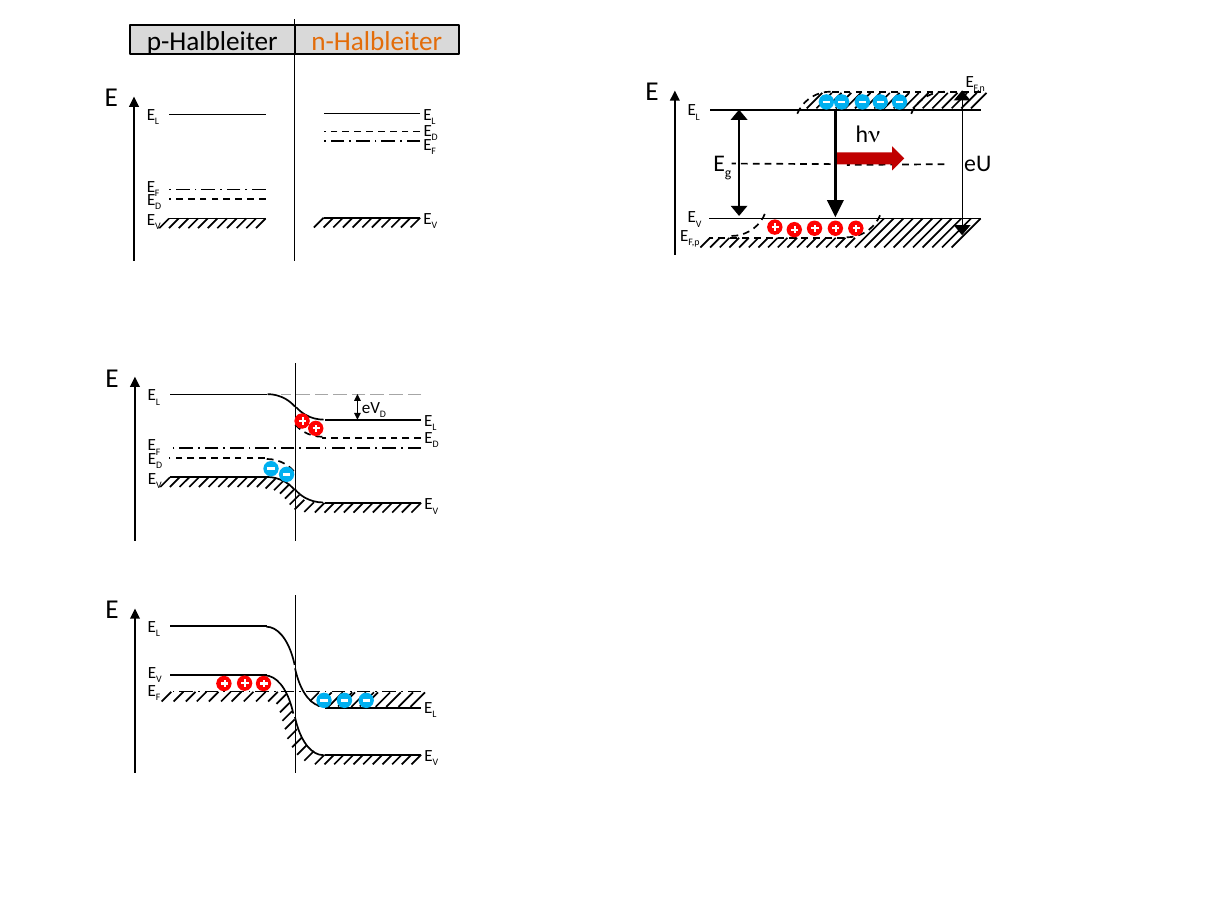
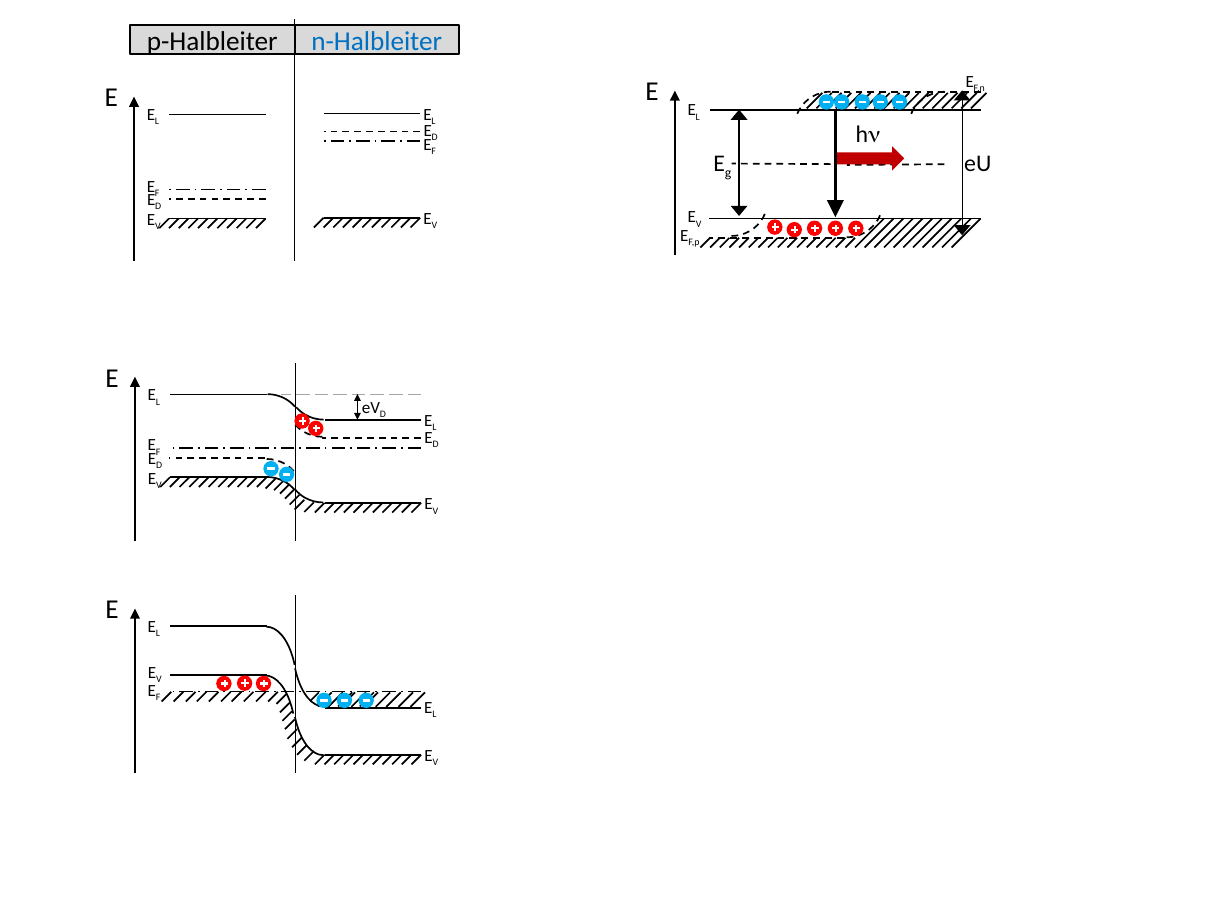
n-Halbleiter colour: orange -> blue
